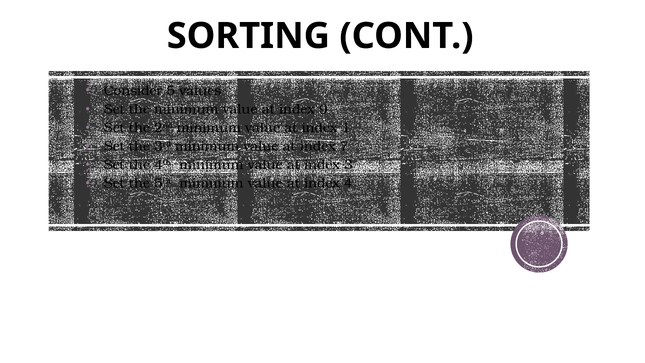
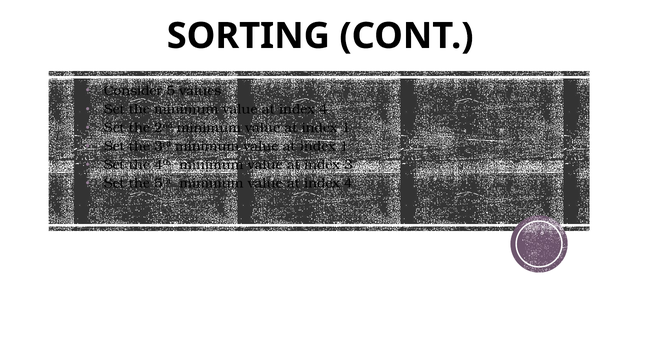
9 at (323, 109): 9 -> 4
7 at (344, 146): 7 -> 1
